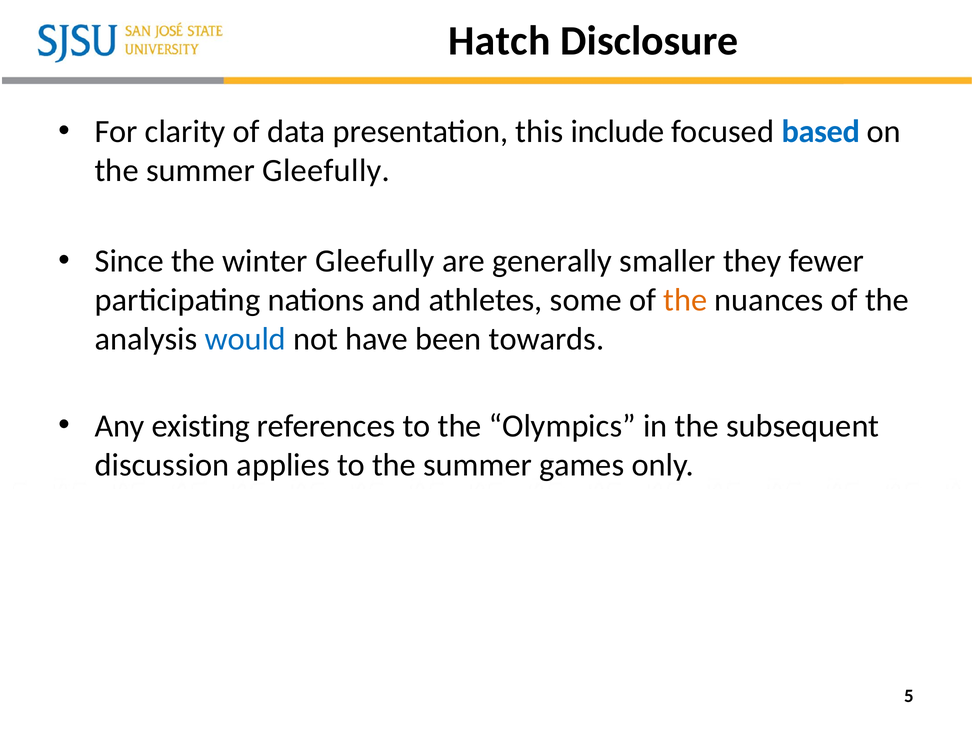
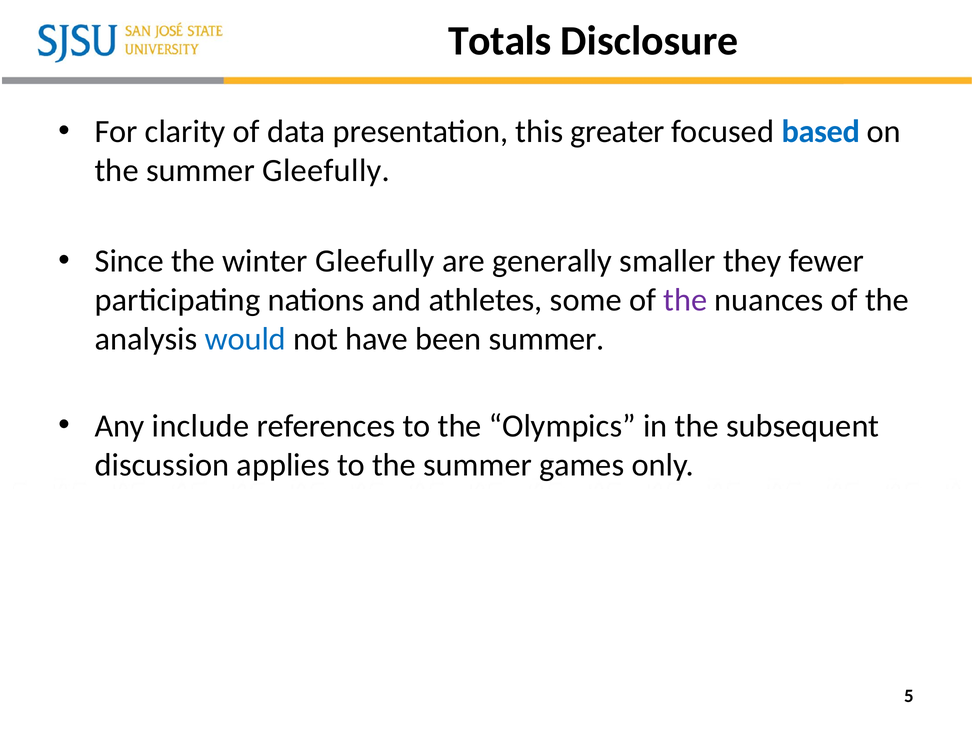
Hatch: Hatch -> Totals
include: include -> greater
the at (685, 300) colour: orange -> purple
been towards: towards -> summer
existing: existing -> include
